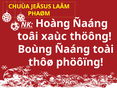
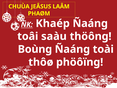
Hoàng: Hoàng -> Khaép
xaùc: xaùc -> saàu
